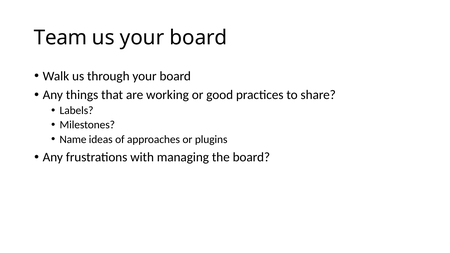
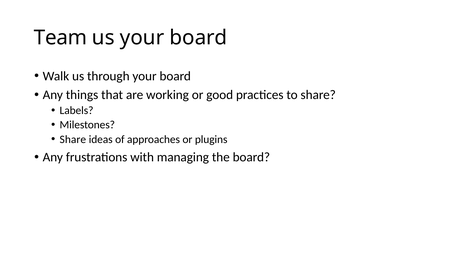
Name at (73, 139): Name -> Share
